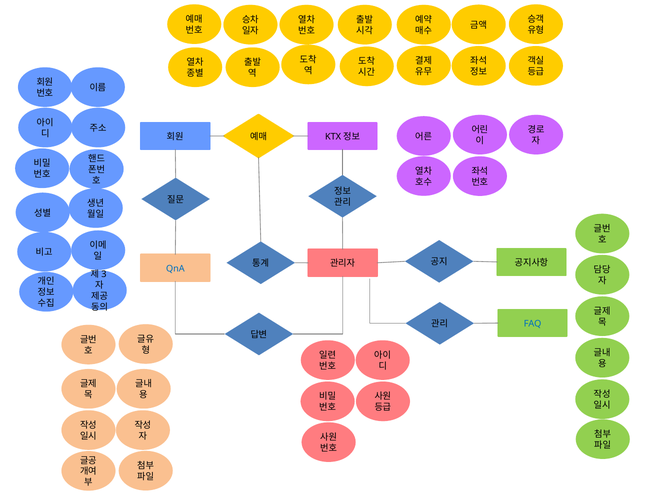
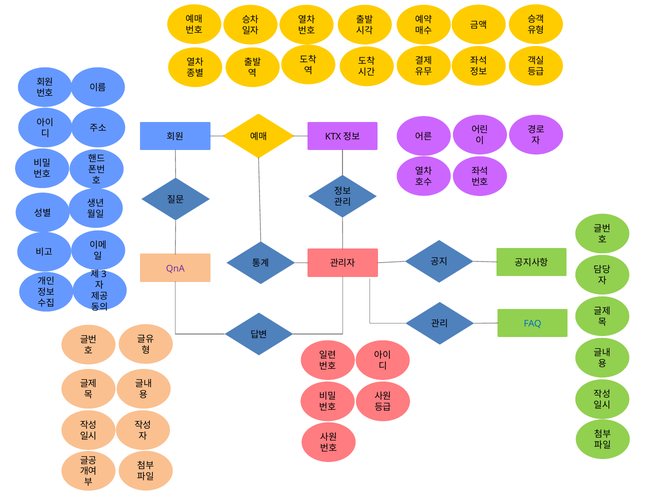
QnA colour: blue -> purple
